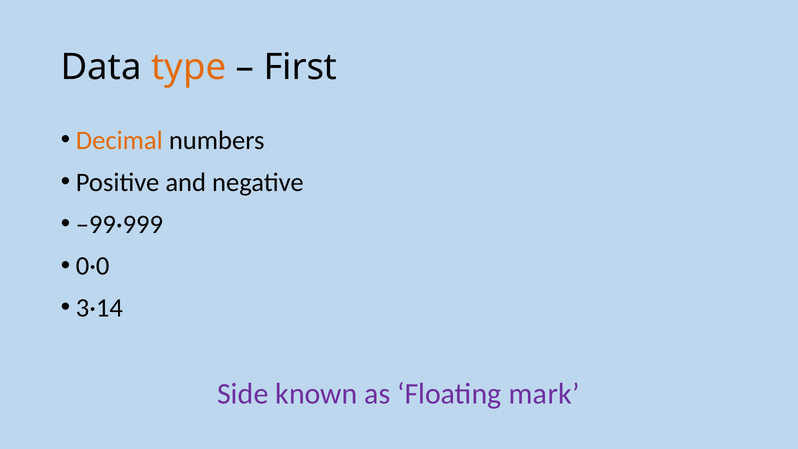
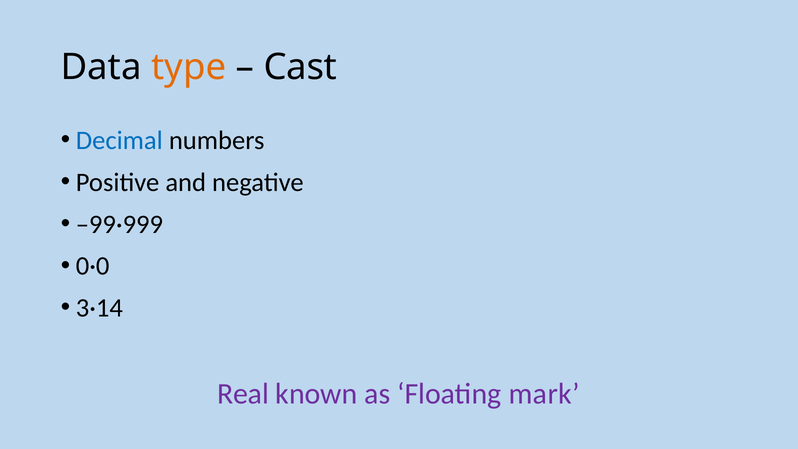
First: First -> Cast
Decimal colour: orange -> blue
Side: Side -> Real
